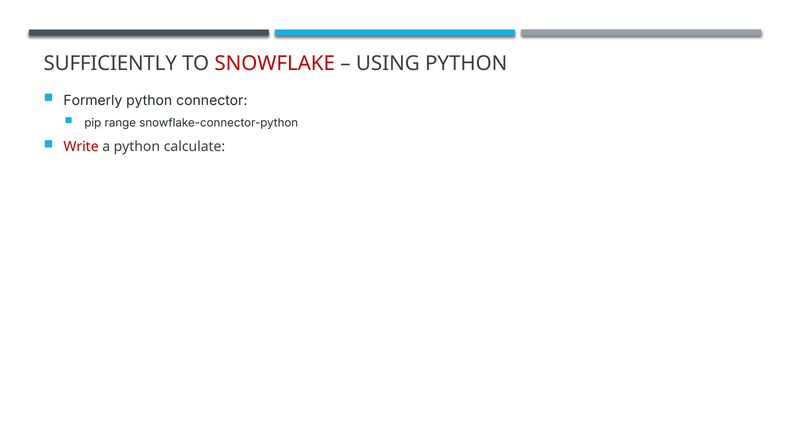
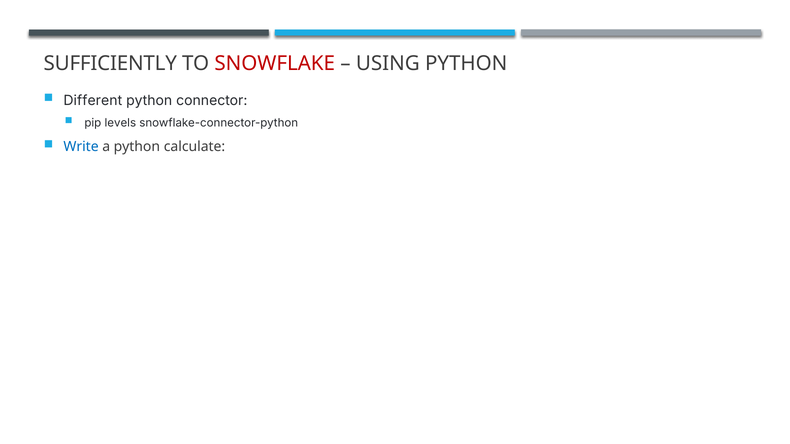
Formerly: Formerly -> Different
range: range -> levels
Write colour: red -> blue
